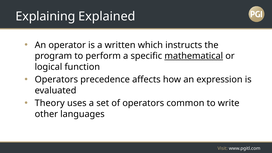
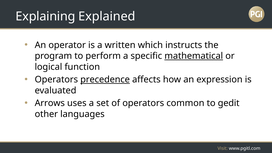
precedence underline: none -> present
Theory: Theory -> Arrows
write: write -> gedit
